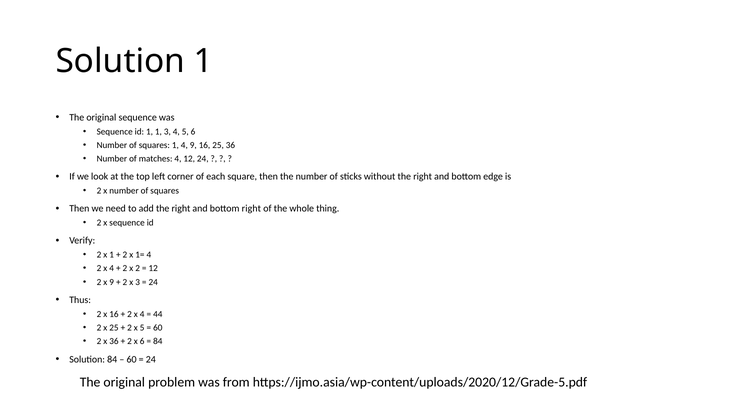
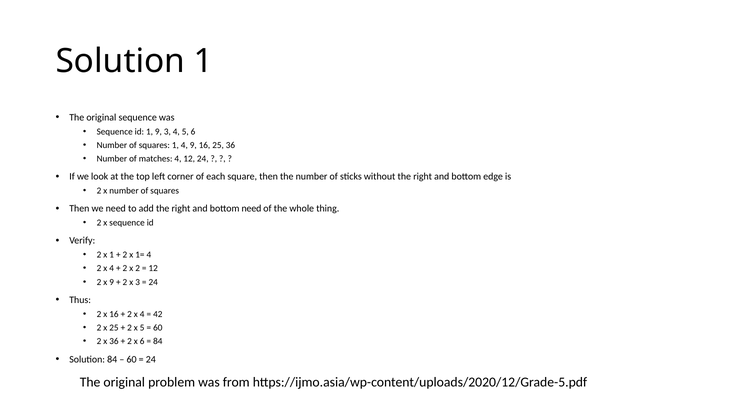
1 1: 1 -> 9
bottom right: right -> need
44: 44 -> 42
